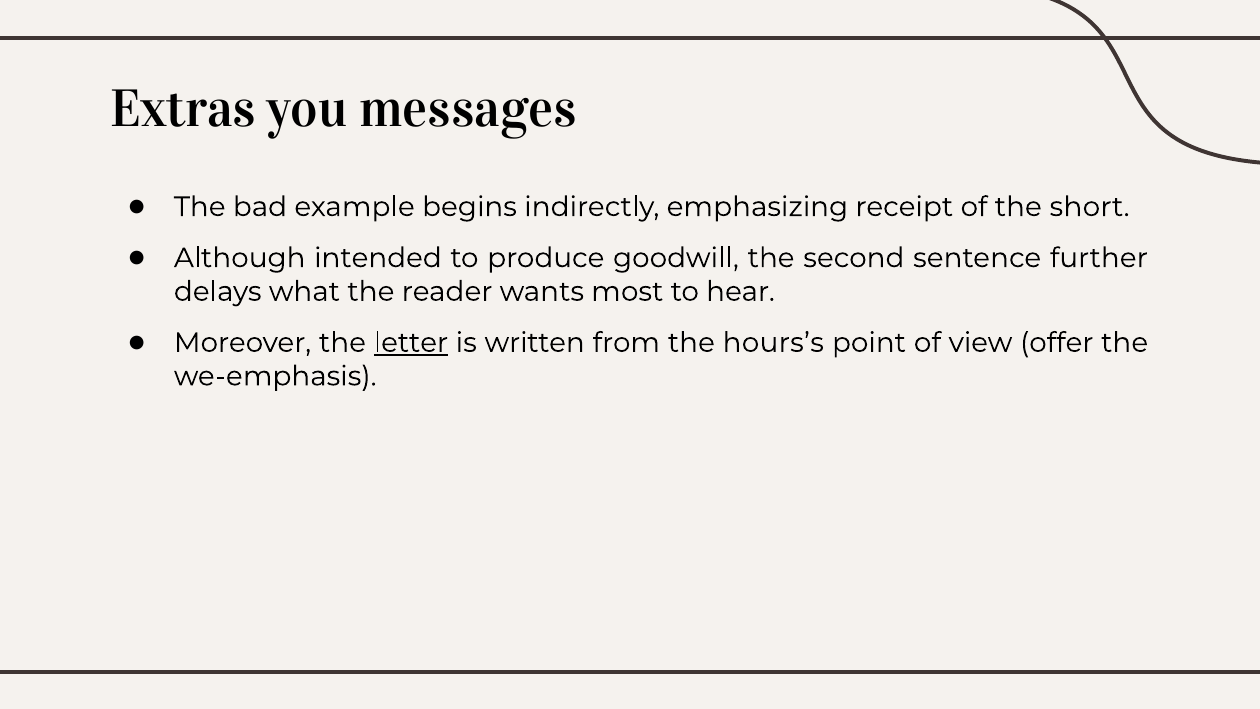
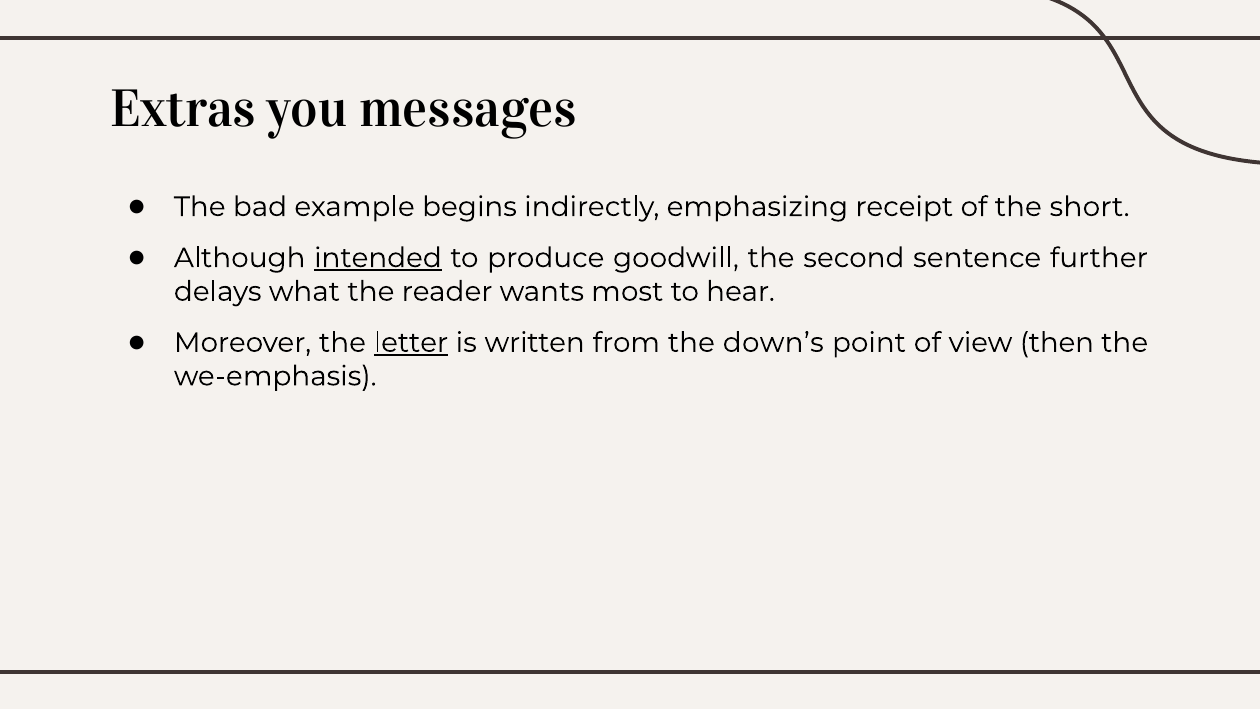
intended underline: none -> present
hours’s: hours’s -> down’s
offer: offer -> then
